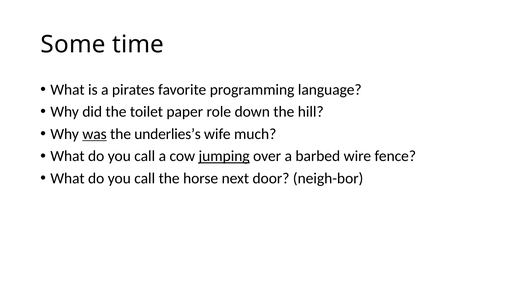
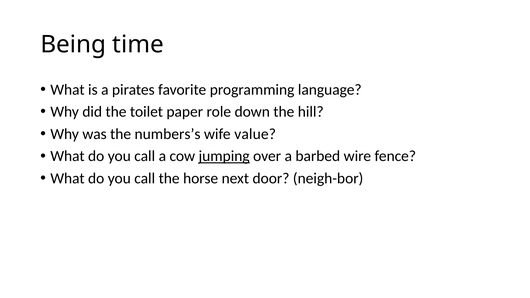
Some: Some -> Being
was underline: present -> none
underlies’s: underlies’s -> numbers’s
much: much -> value
